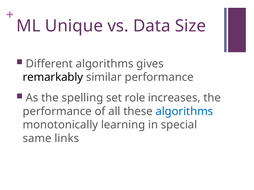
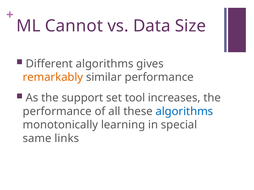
Unique: Unique -> Cannot
remarkably colour: black -> orange
spelling: spelling -> support
role: role -> tool
